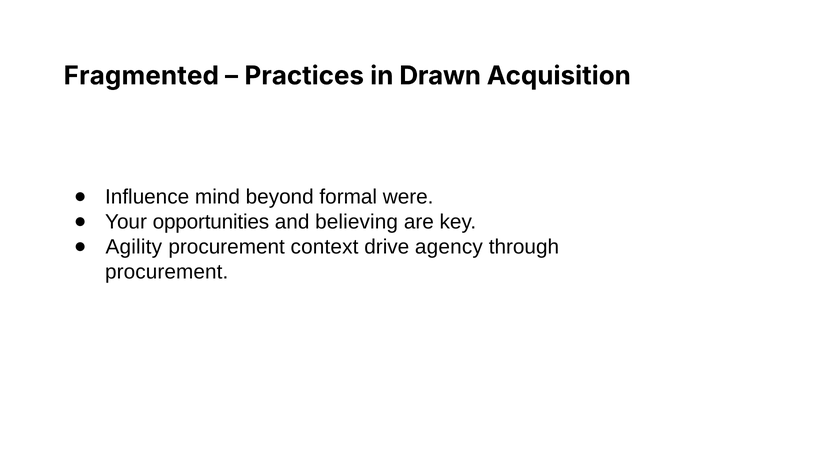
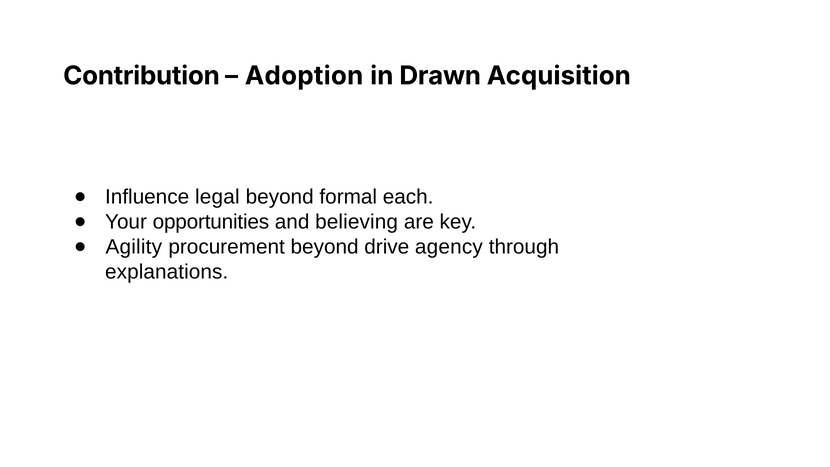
Fragmented: Fragmented -> Contribution
Practices: Practices -> Adoption
mind: mind -> legal
were: were -> each
procurement context: context -> beyond
procurement at (167, 272): procurement -> explanations
